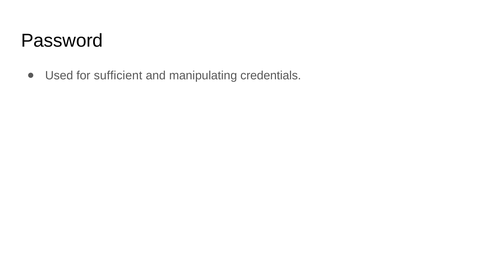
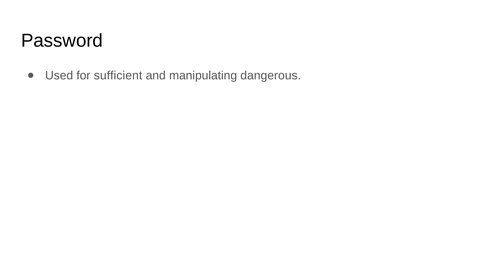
credentials: credentials -> dangerous
